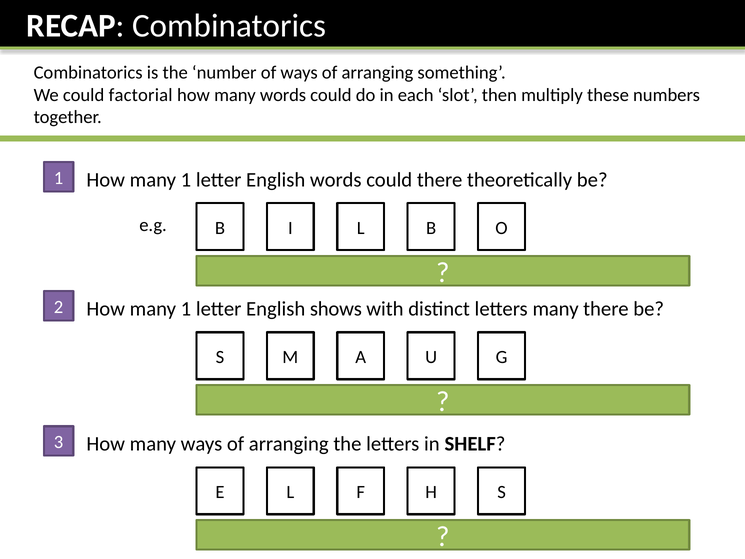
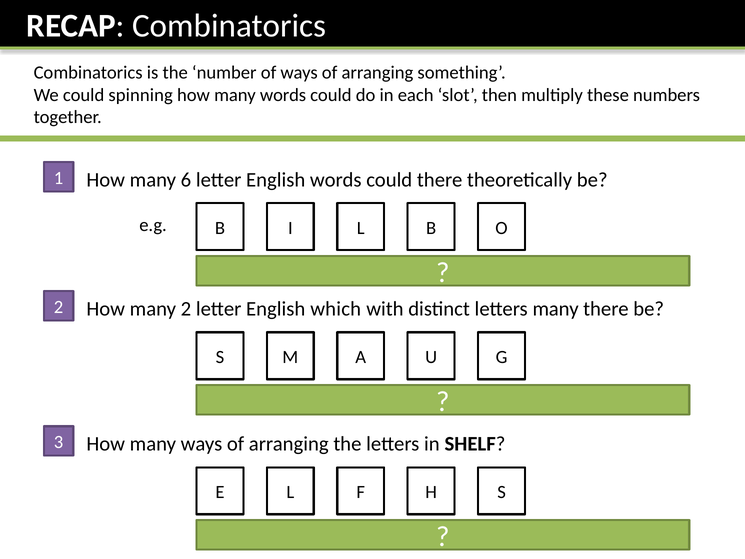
could factorial: factorial -> spinning
1 at (186, 180): 1 -> 6
1 at (186, 309): 1 -> 2
shows: shows -> which
